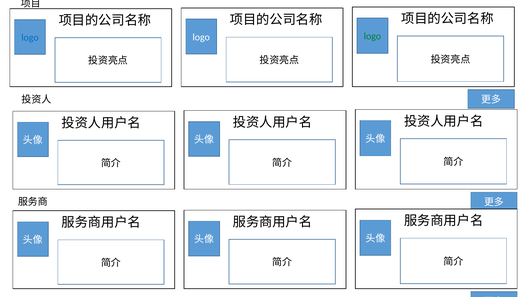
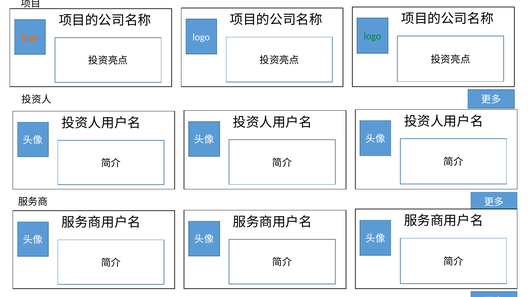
logo at (30, 38) colour: blue -> orange
